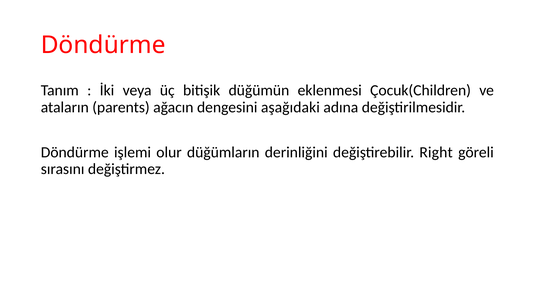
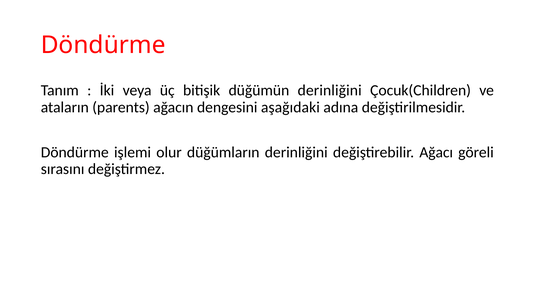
düğümün eklenmesi: eklenmesi -> derinliğini
Right: Right -> Ağacı
